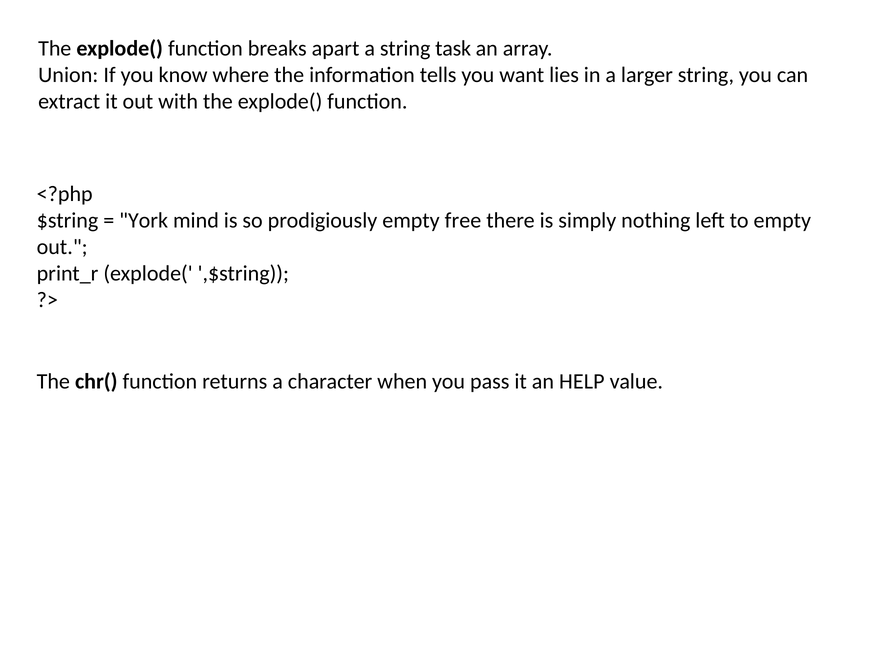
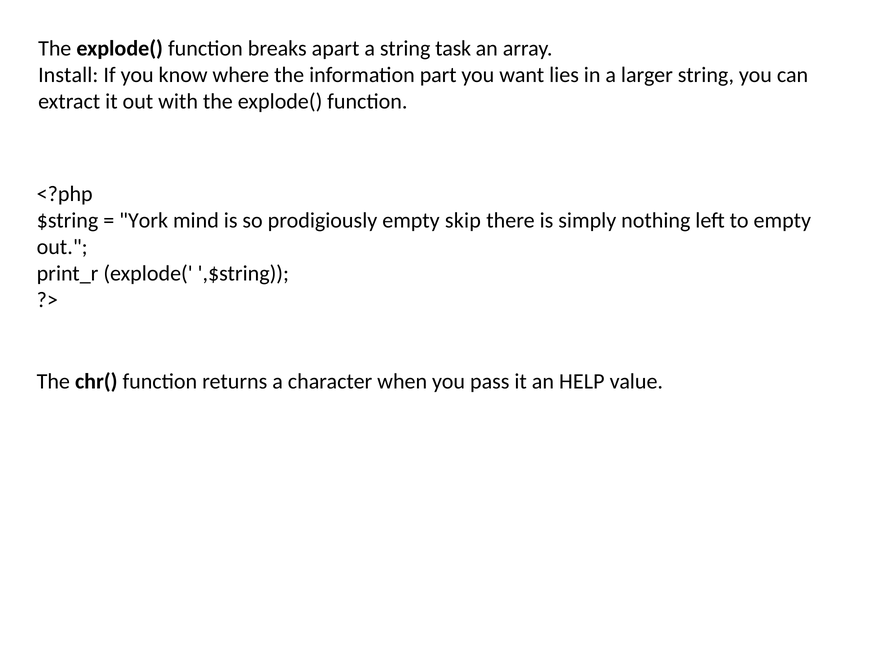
Union: Union -> Install
tells: tells -> part
free: free -> skip
